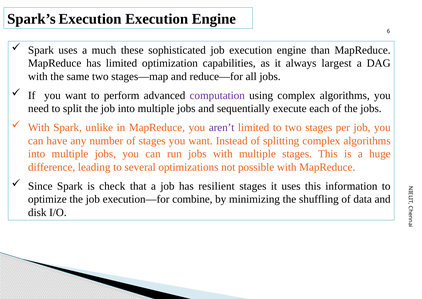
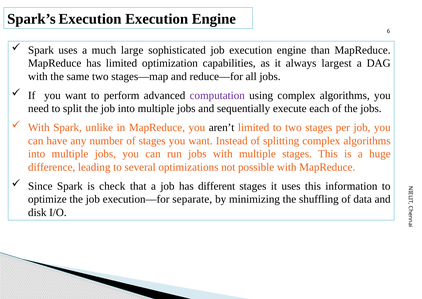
these: these -> large
aren’t colour: purple -> black
resilient: resilient -> different
combine: combine -> separate
